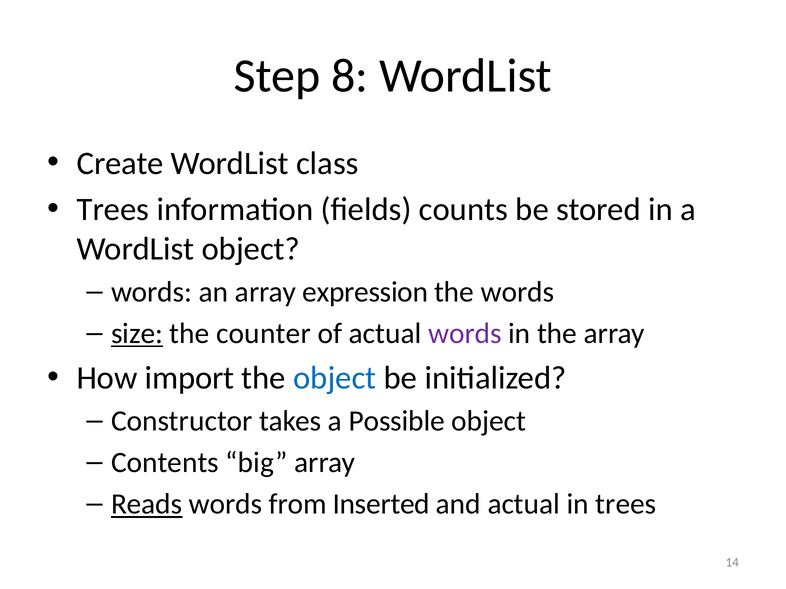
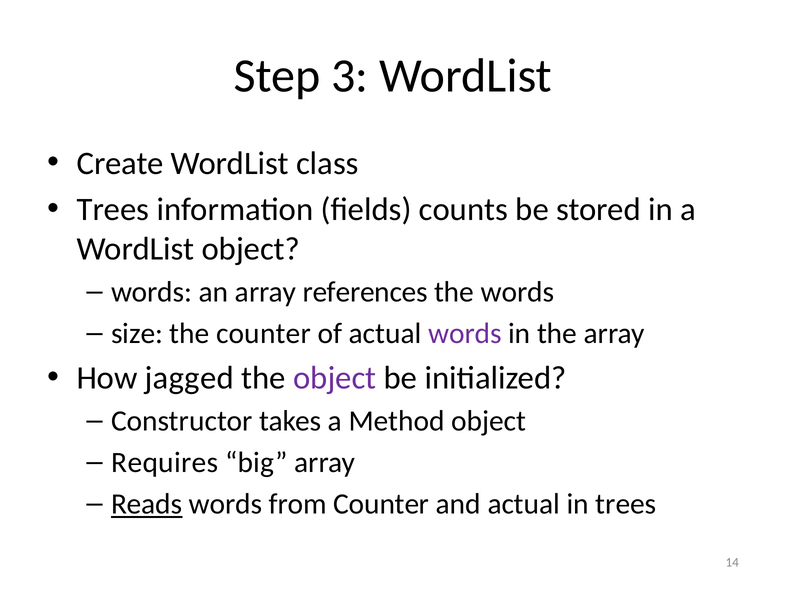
8: 8 -> 3
expression: expression -> references
size underline: present -> none
import: import -> jagged
object at (335, 378) colour: blue -> purple
Possible: Possible -> Method
Contents: Contents -> Requires
from Inserted: Inserted -> Counter
